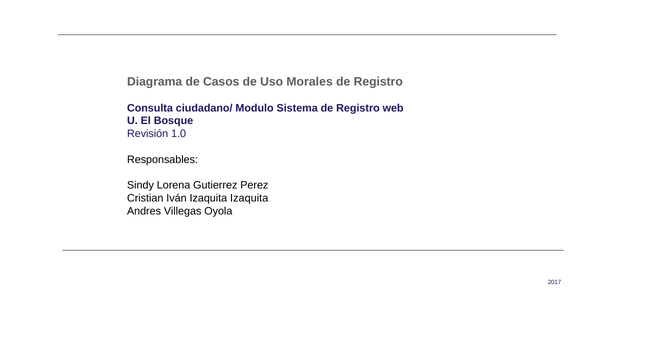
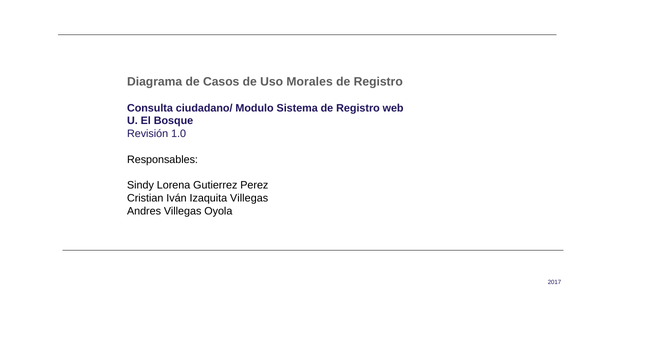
Izaquita Izaquita: Izaquita -> Villegas
